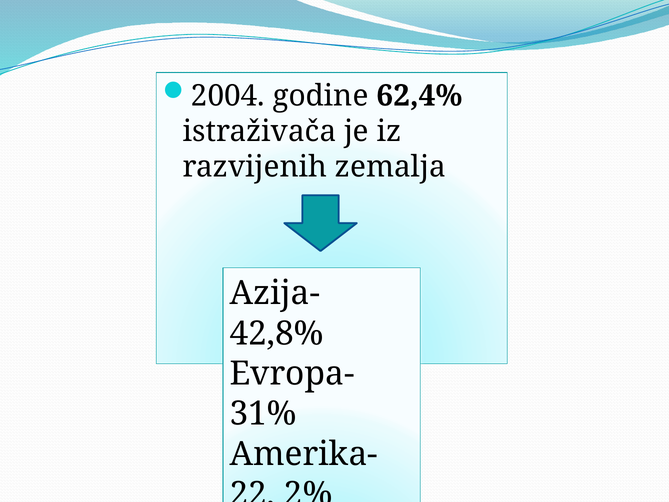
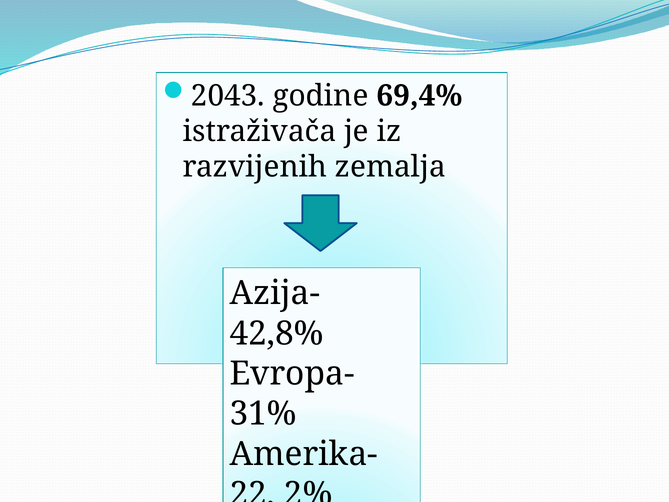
2004: 2004 -> 2043
62,4%: 62,4% -> 69,4%
